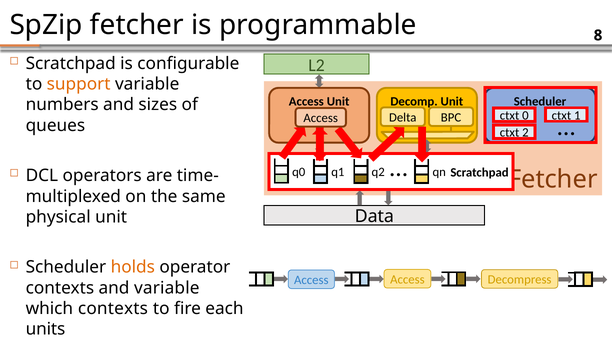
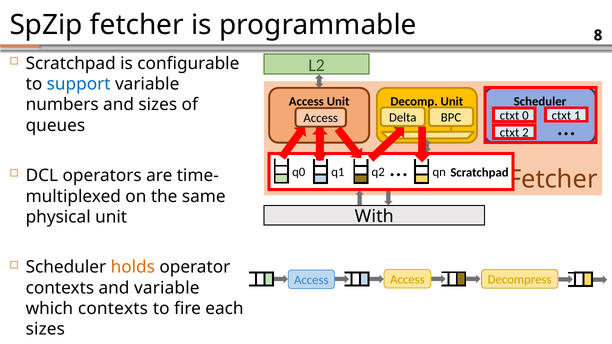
support colour: orange -> blue
Data: Data -> With
units at (45, 329): units -> sizes
